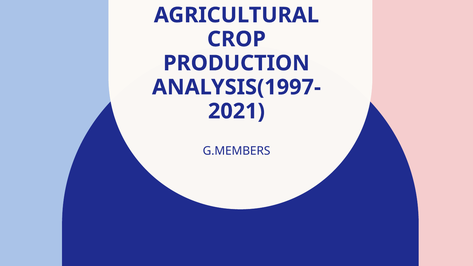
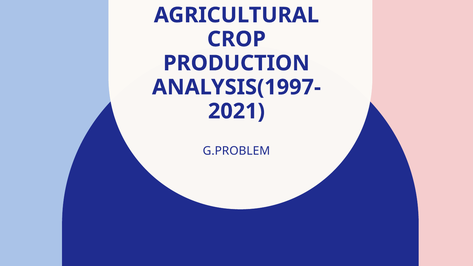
G.MEMBERS​: G.MEMBERS​ -> G.PROBLEM​
